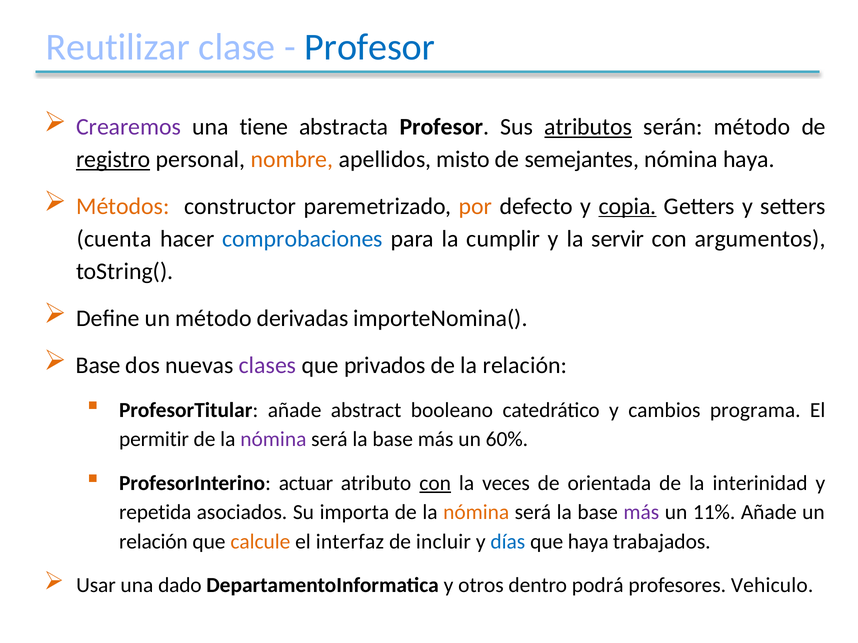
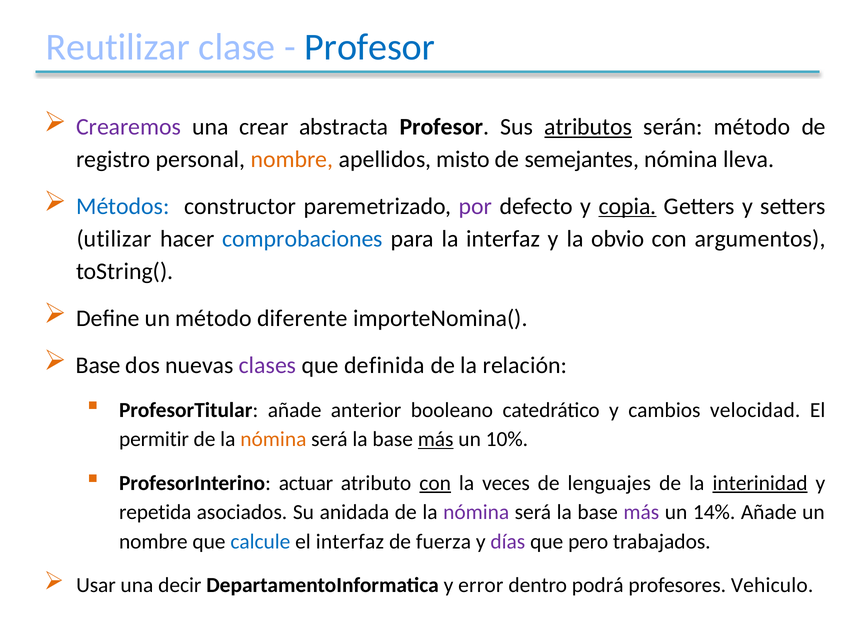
tiene: tiene -> crear
registro underline: present -> none
nómina haya: haya -> lleva
Métodos colour: orange -> blue
por colour: orange -> purple
cuenta: cuenta -> utilizar
la cumplir: cumplir -> interfaz
servir: servir -> obvio
derivadas: derivadas -> diferente
privados: privados -> definida
abstract: abstract -> anterior
programa: programa -> velocidad
nómina at (273, 440) colour: purple -> orange
más at (436, 440) underline: none -> present
60%: 60% -> 10%
orientada: orientada -> lenguajes
interinidad underline: none -> present
importa: importa -> anidada
nómina at (476, 513) colour: orange -> purple
11%: 11% -> 14%
relación at (153, 542): relación -> nombre
calcule colour: orange -> blue
incluir: incluir -> fuerza
días colour: blue -> purple
que haya: haya -> pero
dado: dado -> decir
otros: otros -> error
